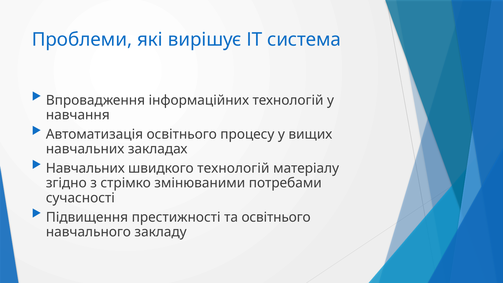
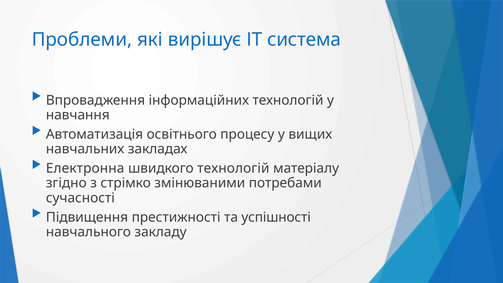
Навчальних at (85, 168): Навчальних -> Електронна
та освітнього: освітнього -> успішності
